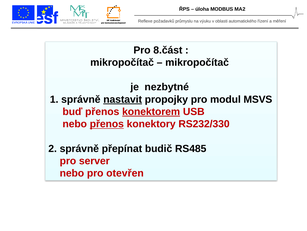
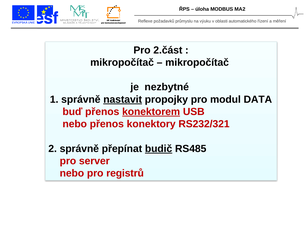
8.část: 8.část -> 2.část
MSVS: MSVS -> DATA
přenos at (107, 124) underline: present -> none
RS232/330: RS232/330 -> RS232/321
budič underline: none -> present
otevřen: otevřen -> registrů
